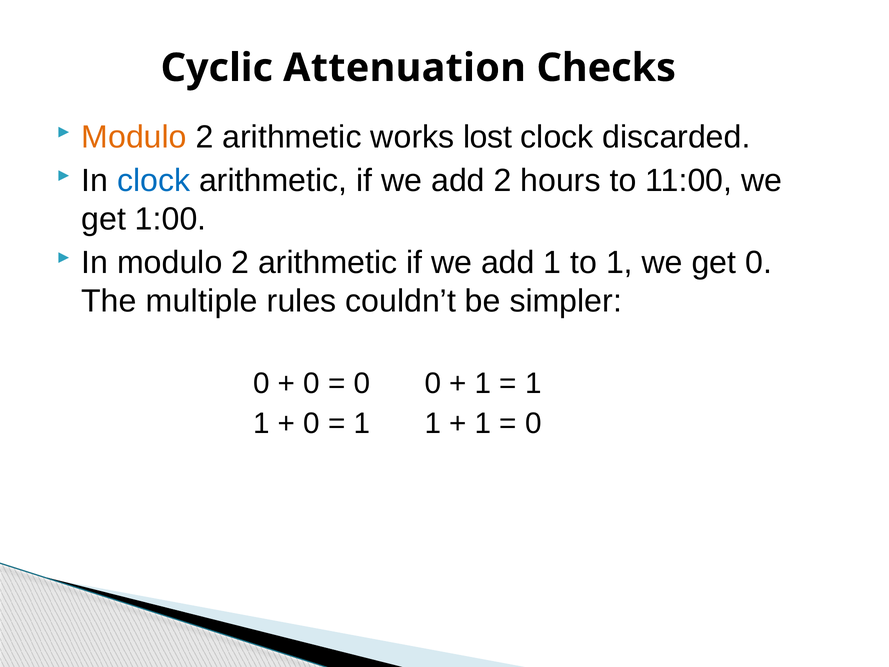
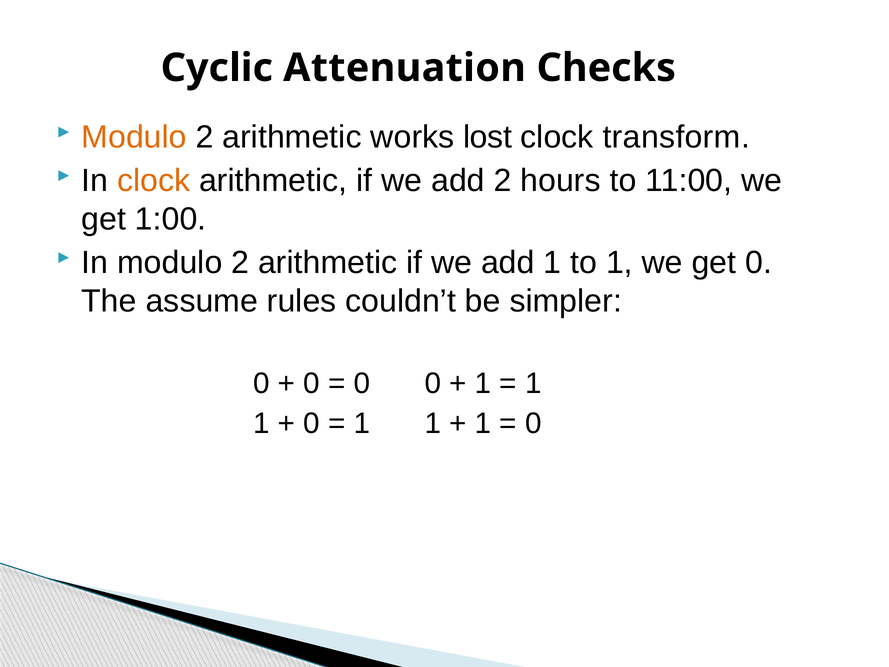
discarded: discarded -> transform
clock at (154, 180) colour: blue -> orange
multiple: multiple -> assume
